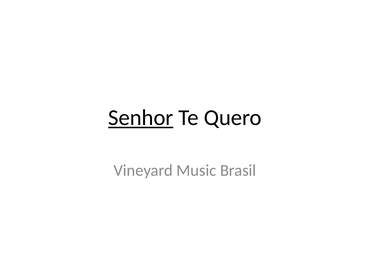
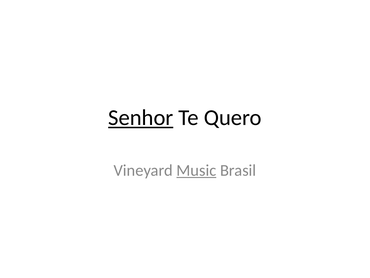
Music underline: none -> present
